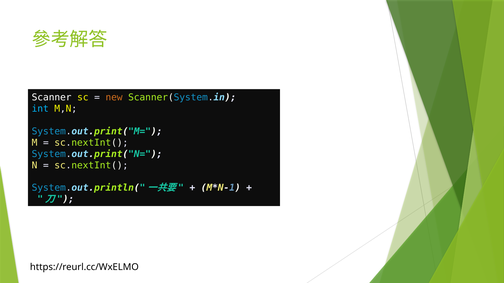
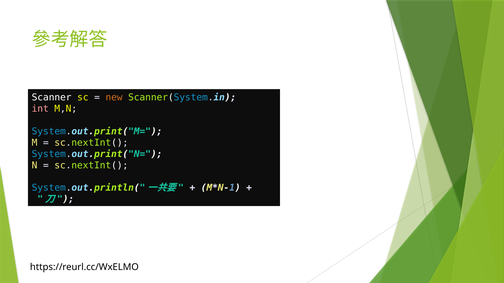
int colour: light blue -> pink
